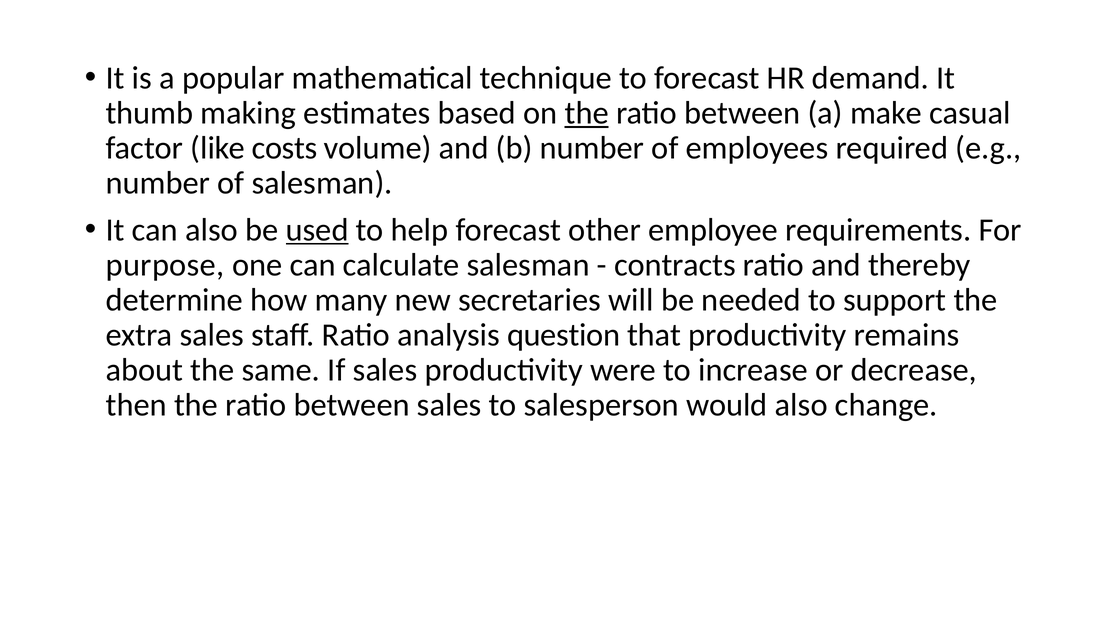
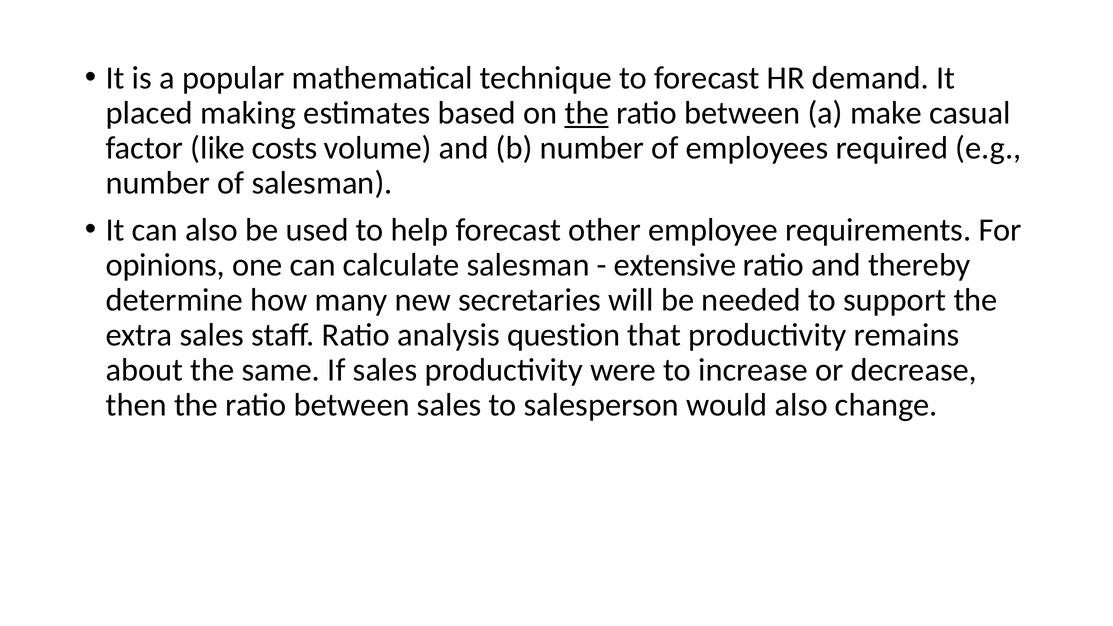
thumb: thumb -> placed
used underline: present -> none
purpose: purpose -> opinions
contracts: contracts -> extensive
